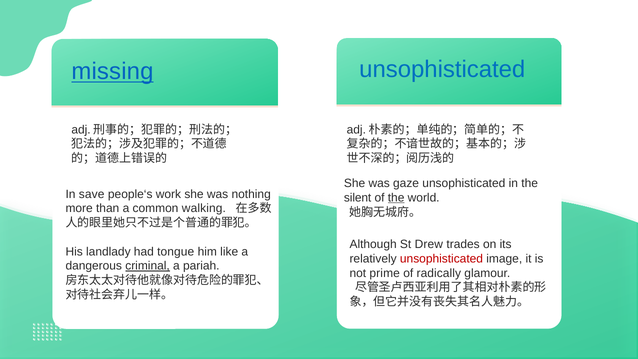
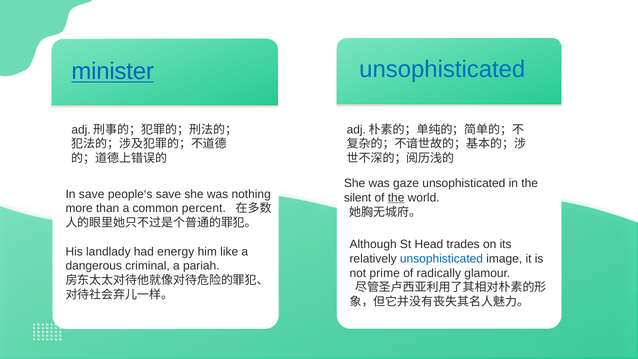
missing: missing -> minister
people‘s work: work -> save
walking: walking -> percent
Drew: Drew -> Head
tongue: tongue -> energy
unsophisticated at (441, 259) colour: red -> blue
criminal underline: present -> none
